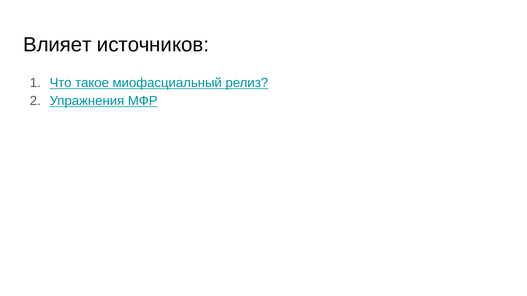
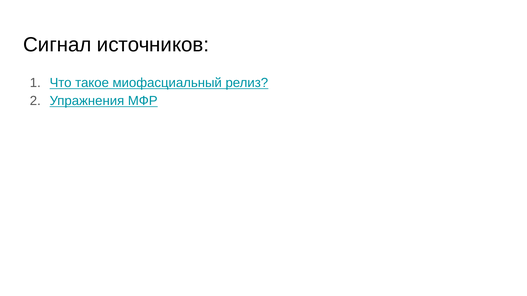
Влияет: Влияет -> Сигнал
